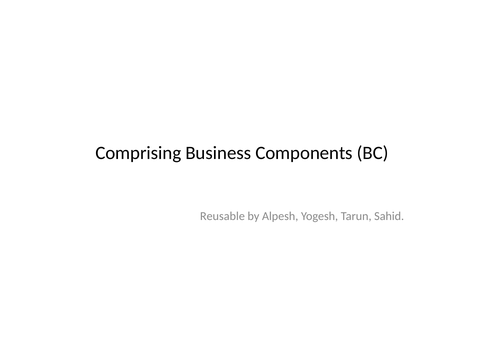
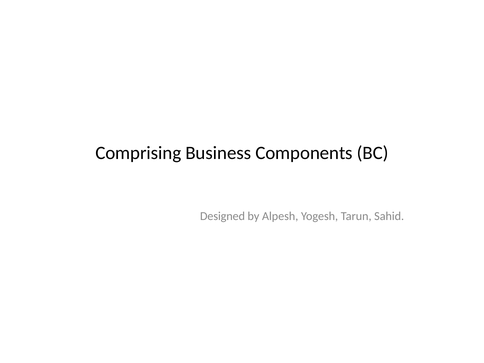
Reusable: Reusable -> Designed
